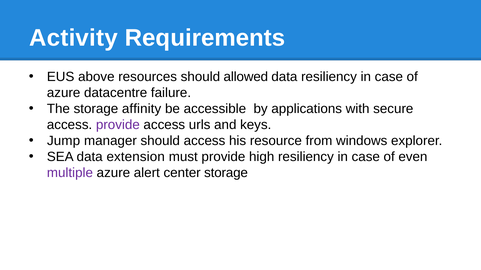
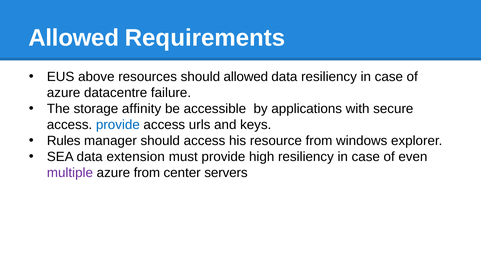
Activity at (73, 38): Activity -> Allowed
provide at (118, 125) colour: purple -> blue
Jump: Jump -> Rules
azure alert: alert -> from
center storage: storage -> servers
